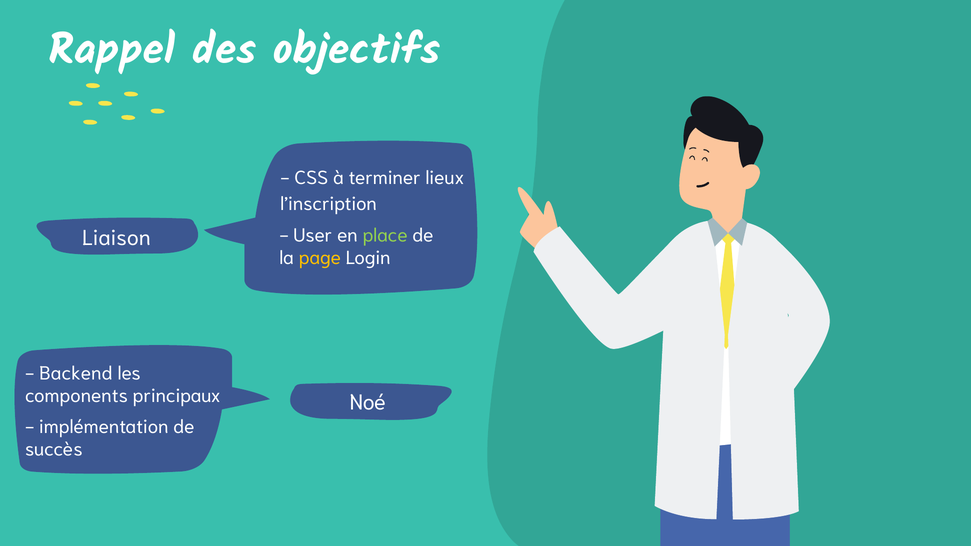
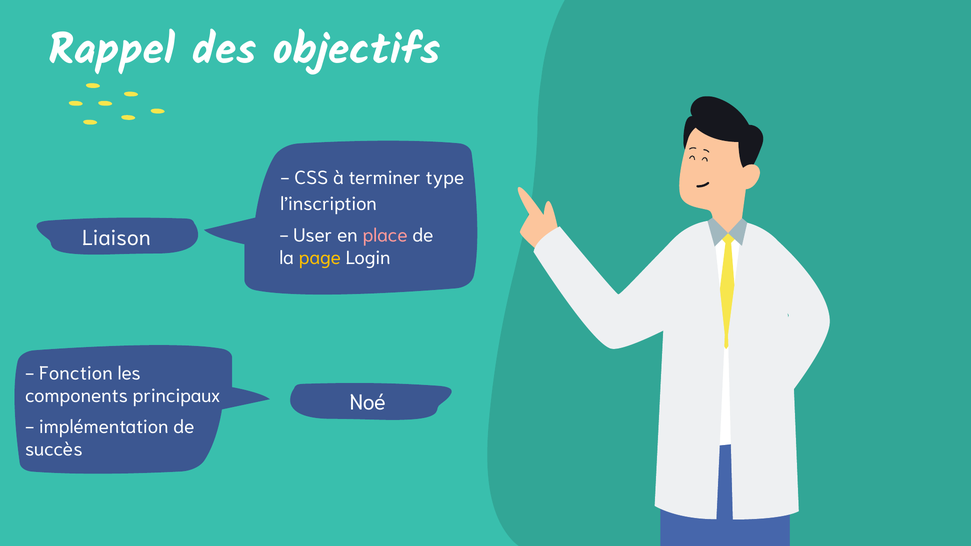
lieux: lieux -> type
place colour: light green -> pink
Backend: Backend -> Fonction
